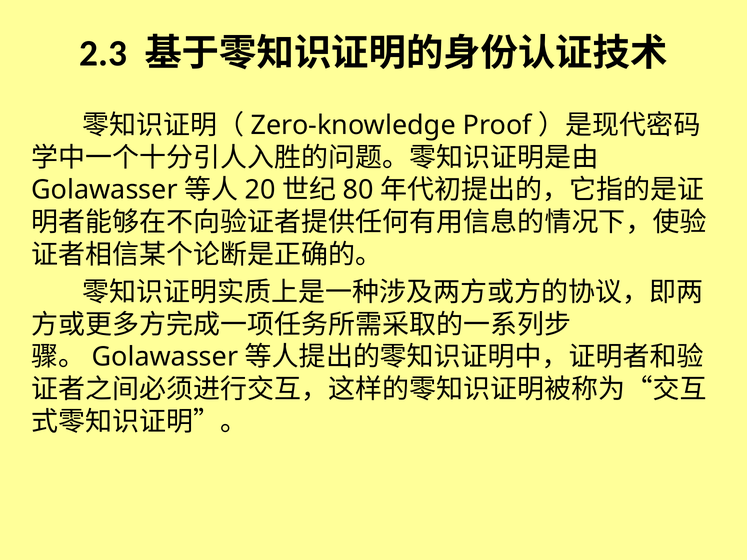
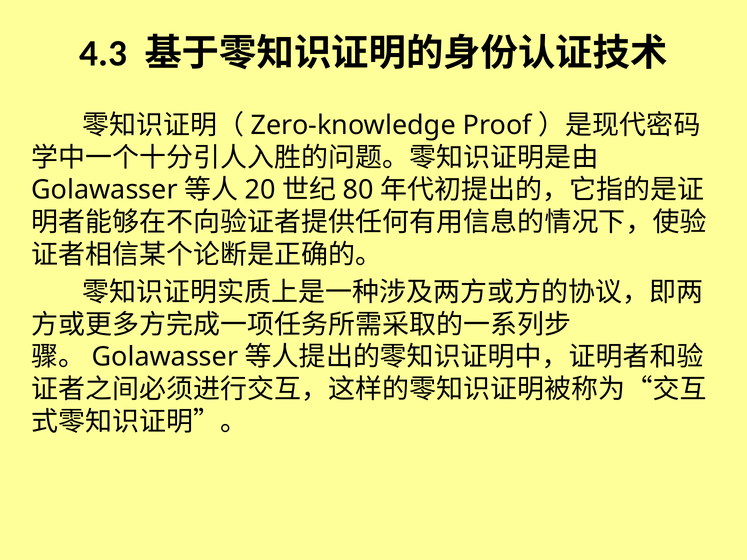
2.3: 2.3 -> 4.3
